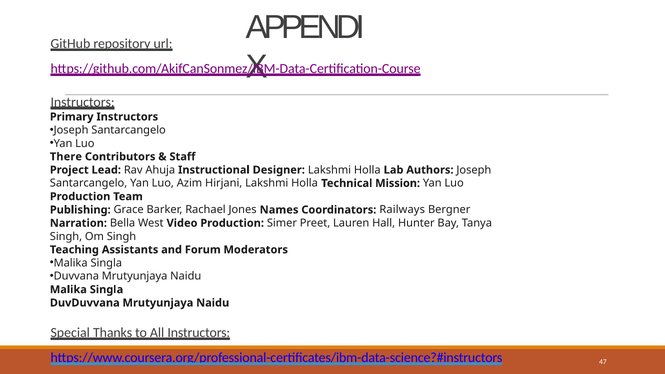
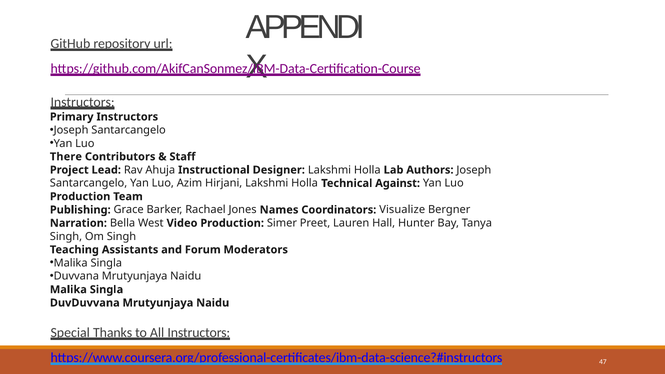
Mission: Mission -> Against
Railways: Railways -> Visualize
